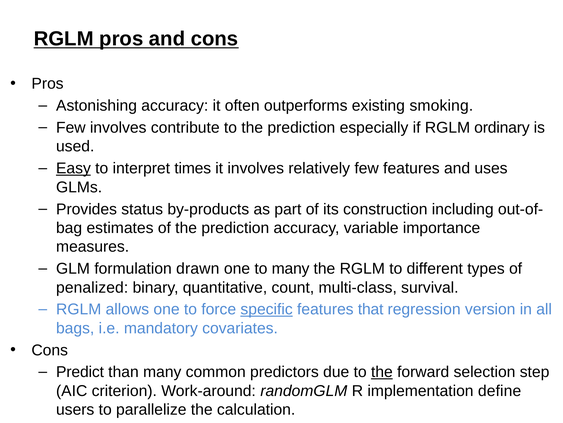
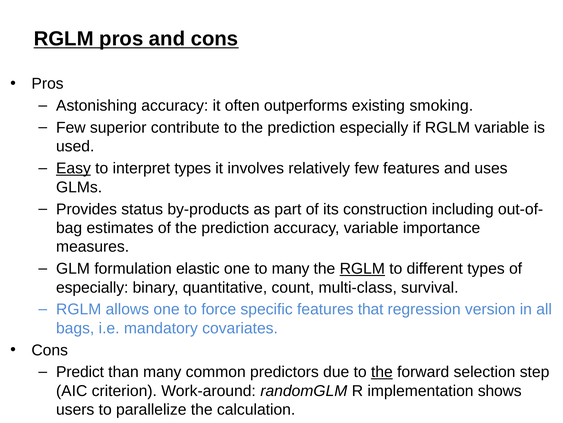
Few involves: involves -> superior
RGLM ordinary: ordinary -> variable
interpret times: times -> types
drawn: drawn -> elastic
RGLM at (362, 268) underline: none -> present
penalized at (92, 287): penalized -> especially
specific underline: present -> none
define: define -> shows
